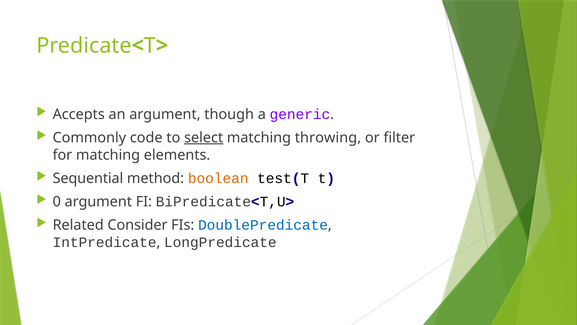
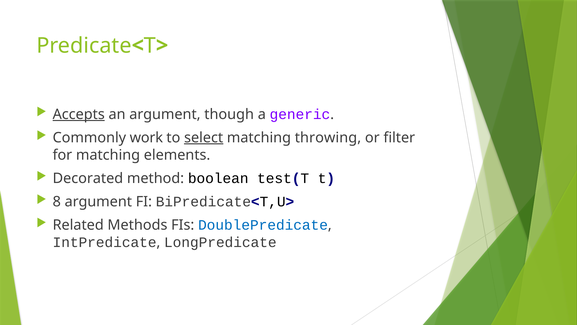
Accepts underline: none -> present
code: code -> work
Sequential: Sequential -> Decorated
boolean colour: orange -> black
0: 0 -> 8
Consider: Consider -> Methods
